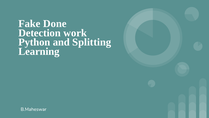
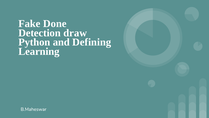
work: work -> draw
Splitting: Splitting -> Defining
